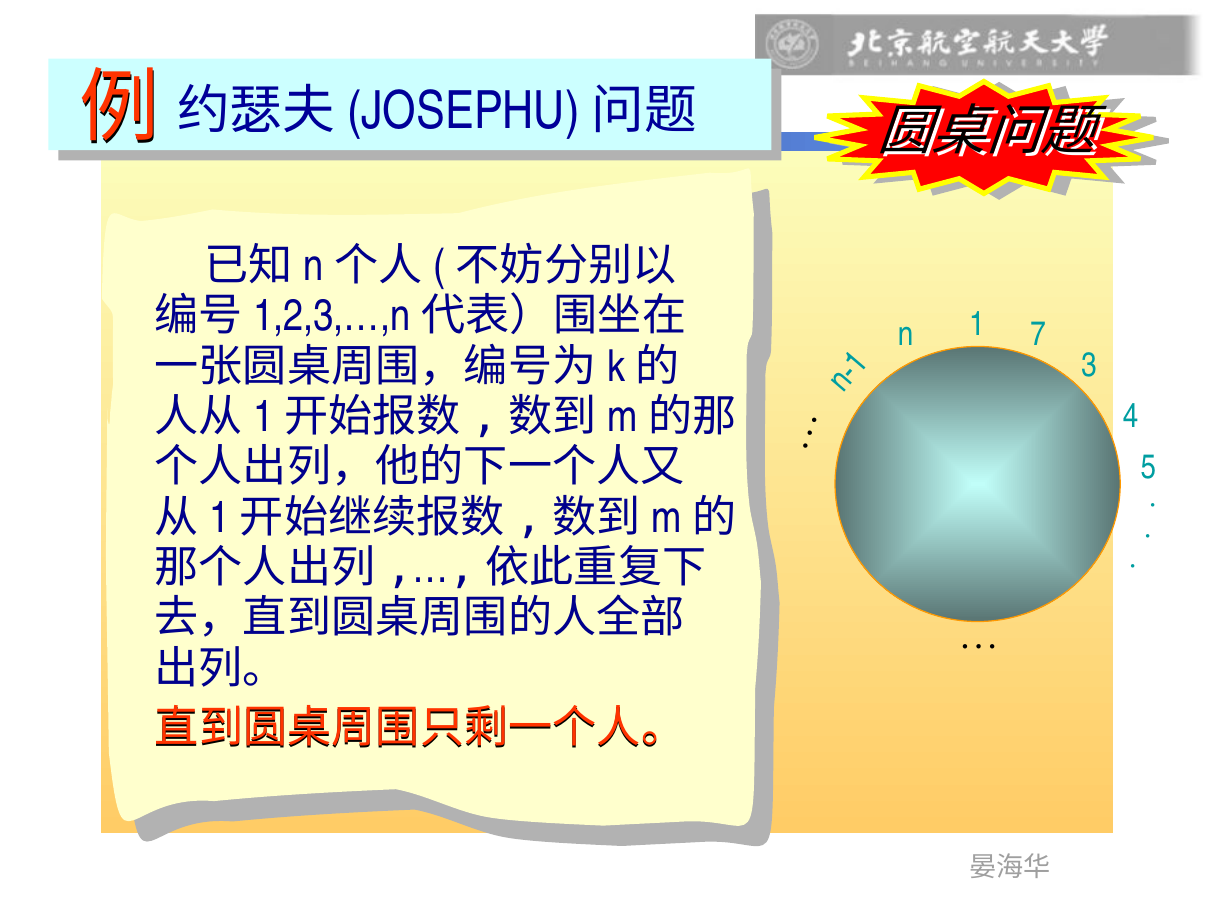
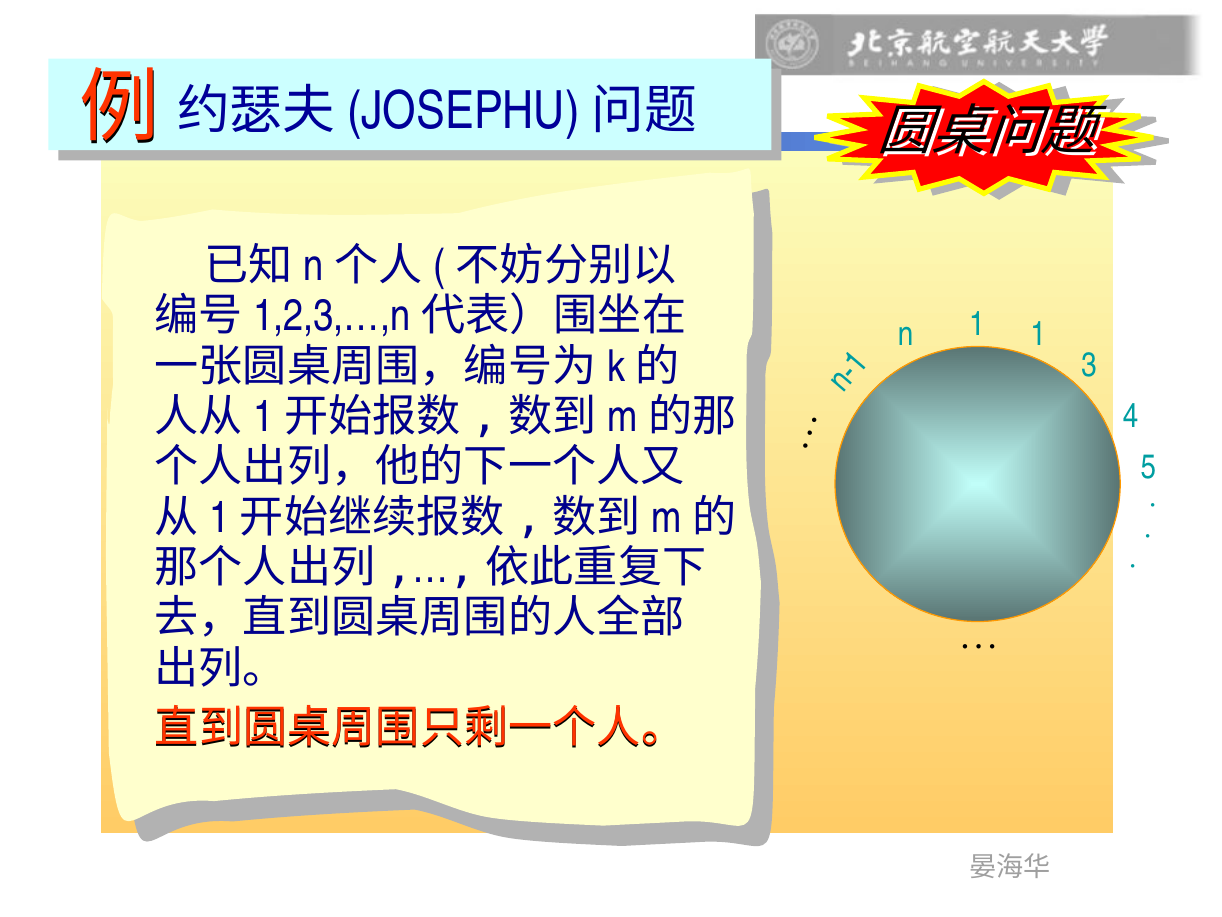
1 7: 7 -> 1
